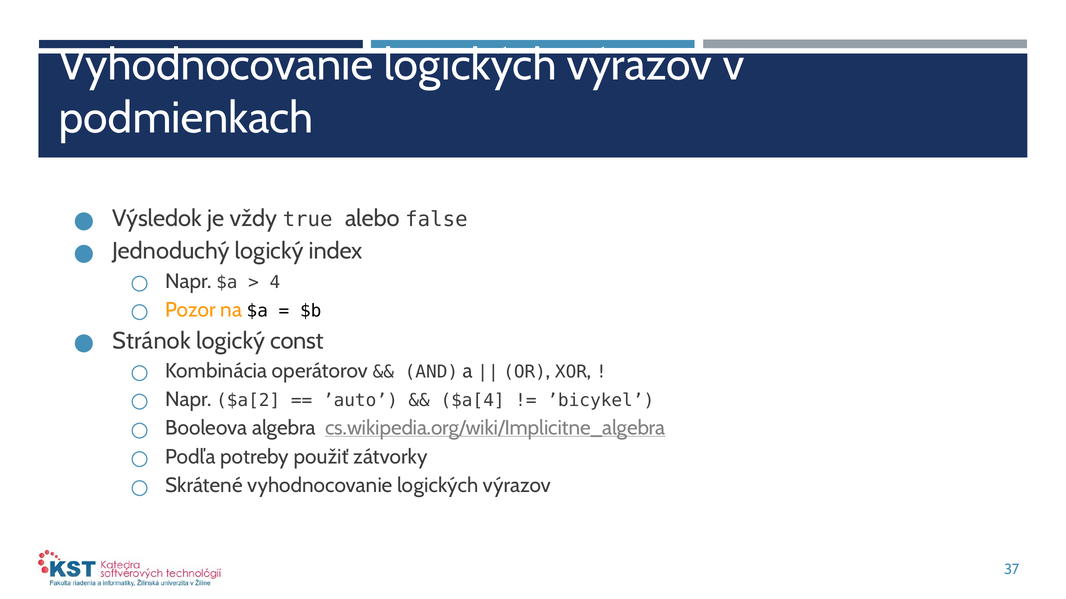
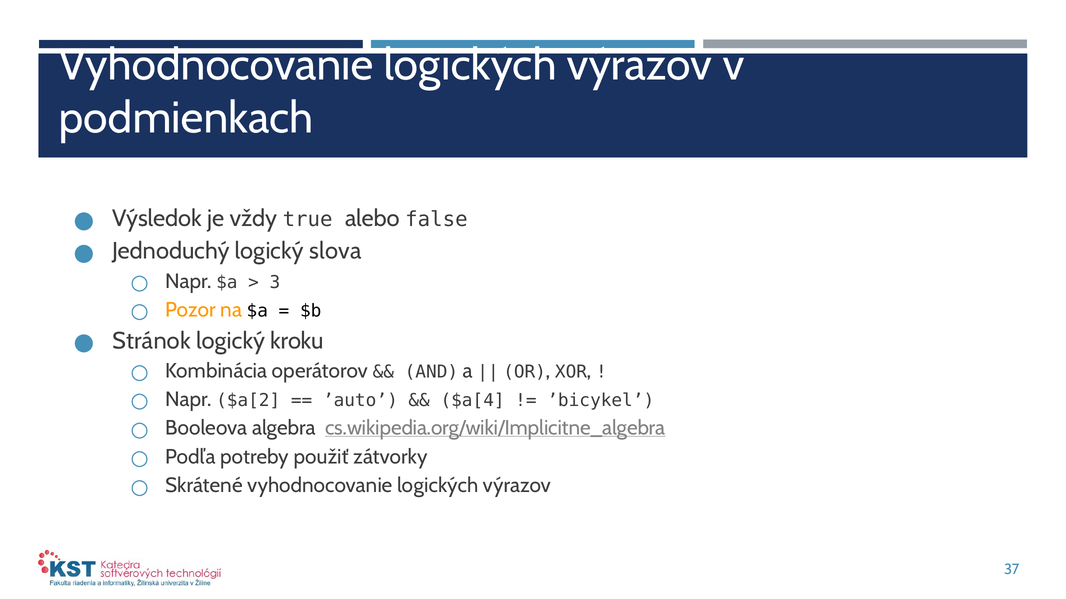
index: index -> slova
4: 4 -> 3
const: const -> kroku
